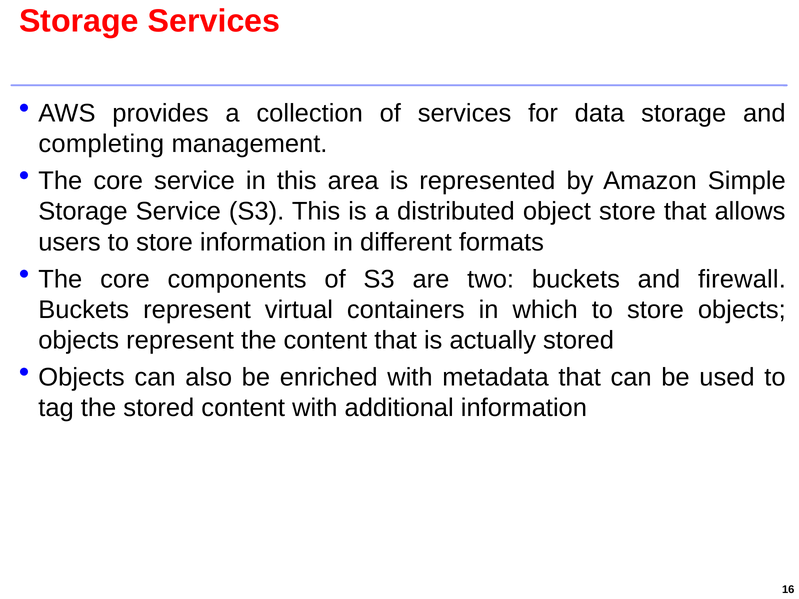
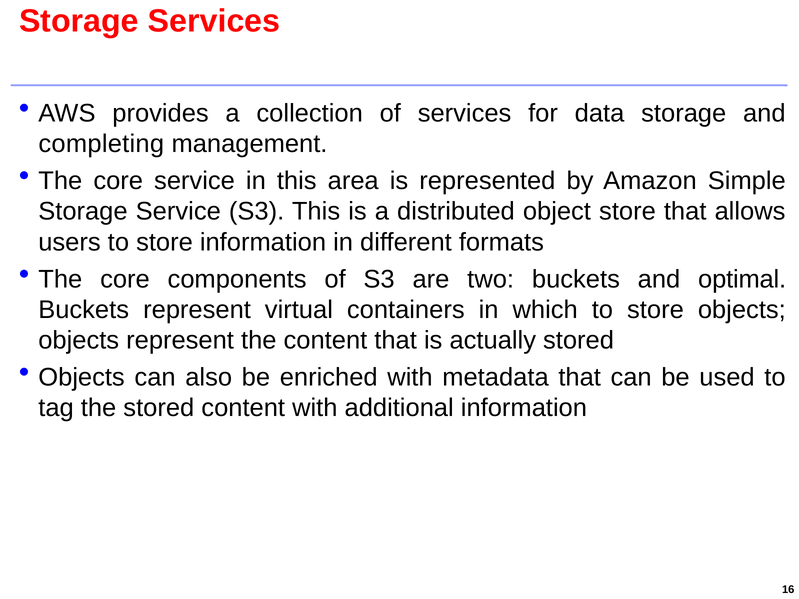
firewall: firewall -> optimal
